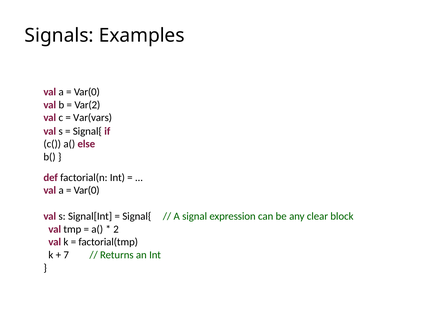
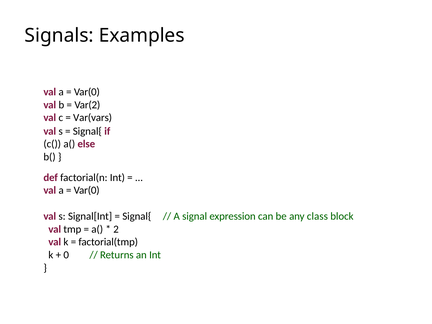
clear: clear -> class
7: 7 -> 0
